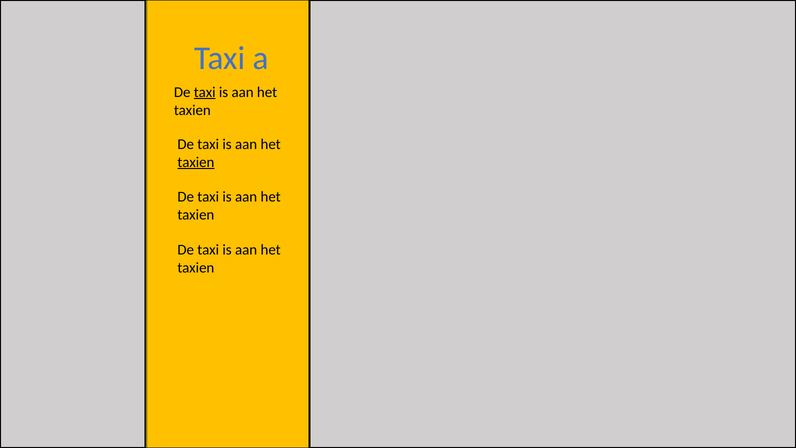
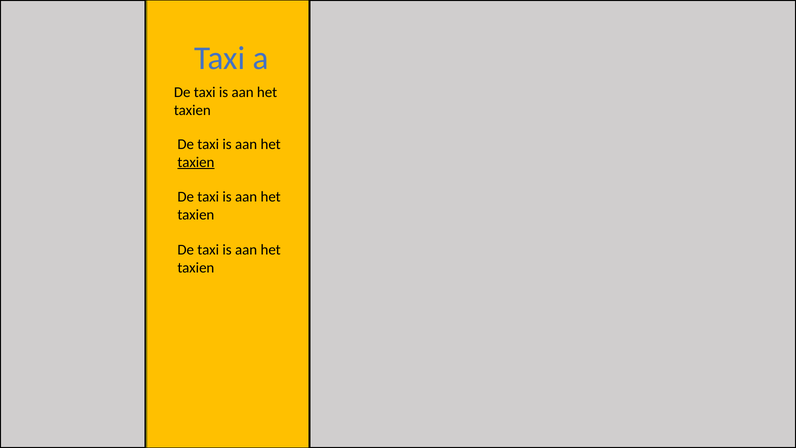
taxi at (205, 92) underline: present -> none
